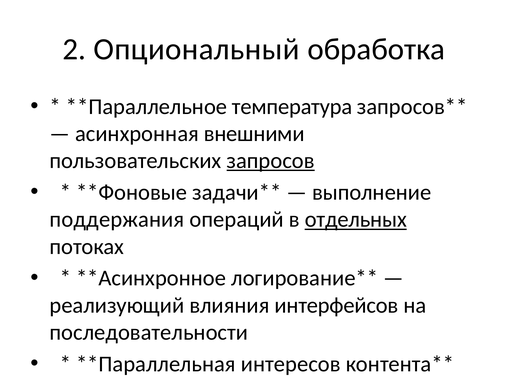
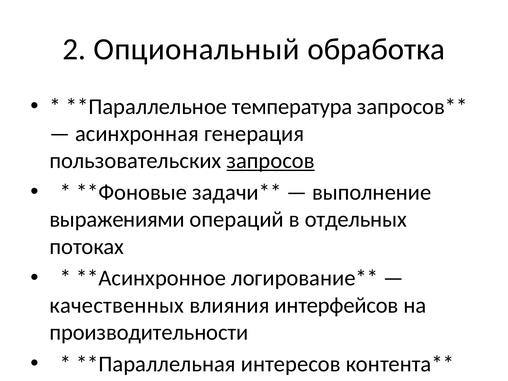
внешними: внешними -> генерация
поддержания: поддержания -> выражениями
отдельных underline: present -> none
реализующий: реализующий -> качественных
последовательности: последовательности -> производительности
